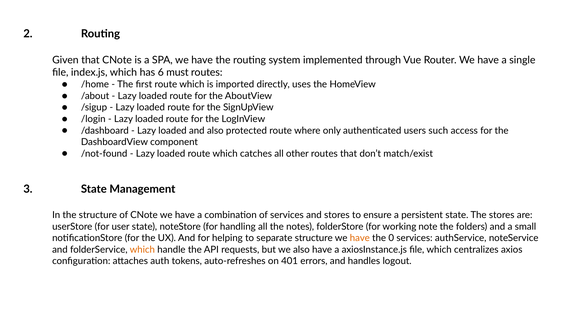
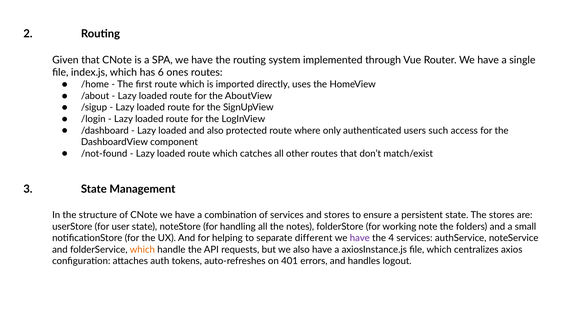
must: must -> ones
separate structure: structure -> different
have at (360, 238) colour: orange -> purple
0: 0 -> 4
